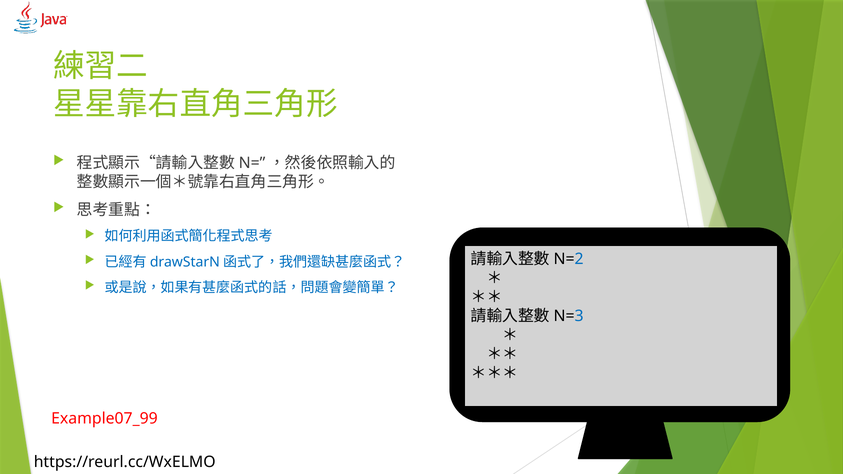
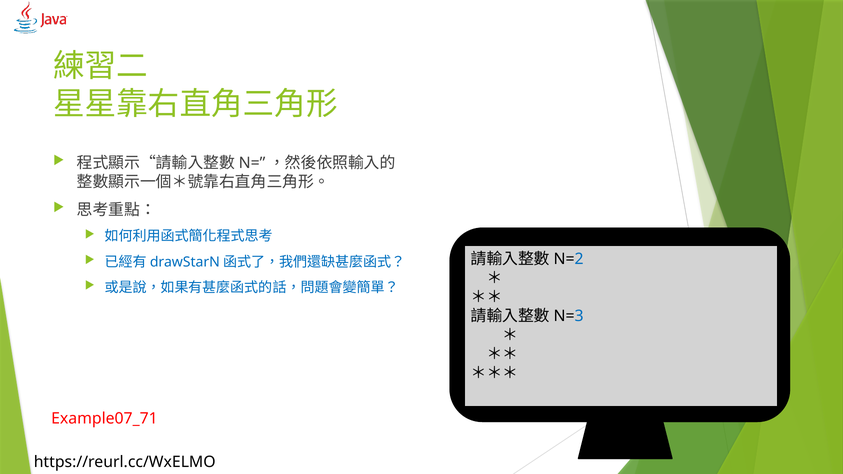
Example07_99: Example07_99 -> Example07_71
